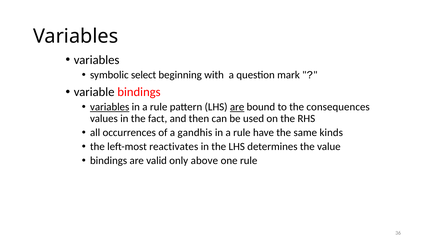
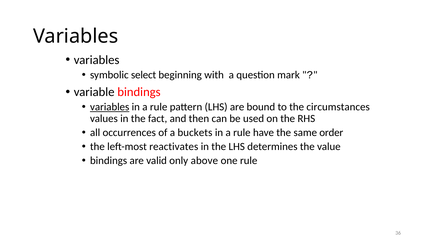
are at (237, 107) underline: present -> none
consequences: consequences -> circumstances
gandhis: gandhis -> buckets
kinds: kinds -> order
